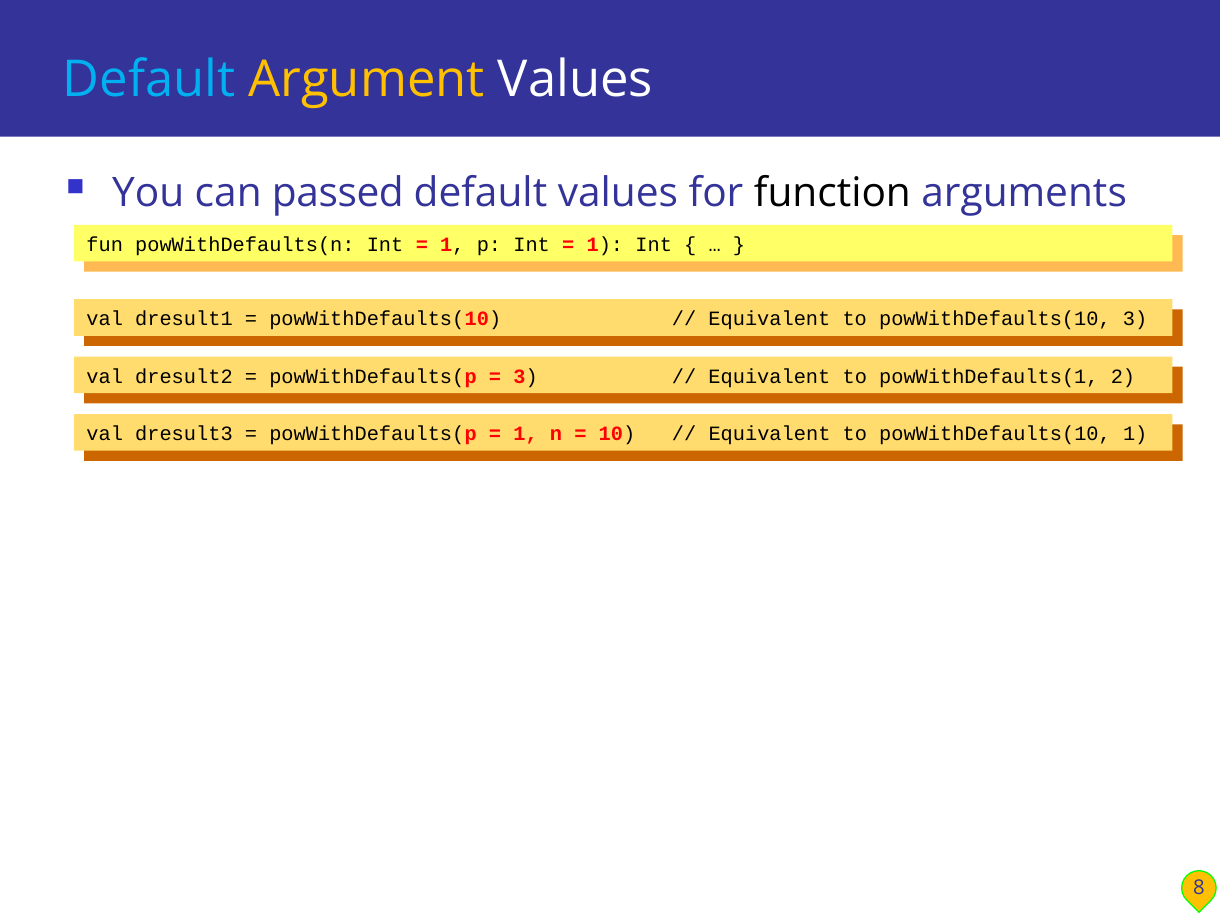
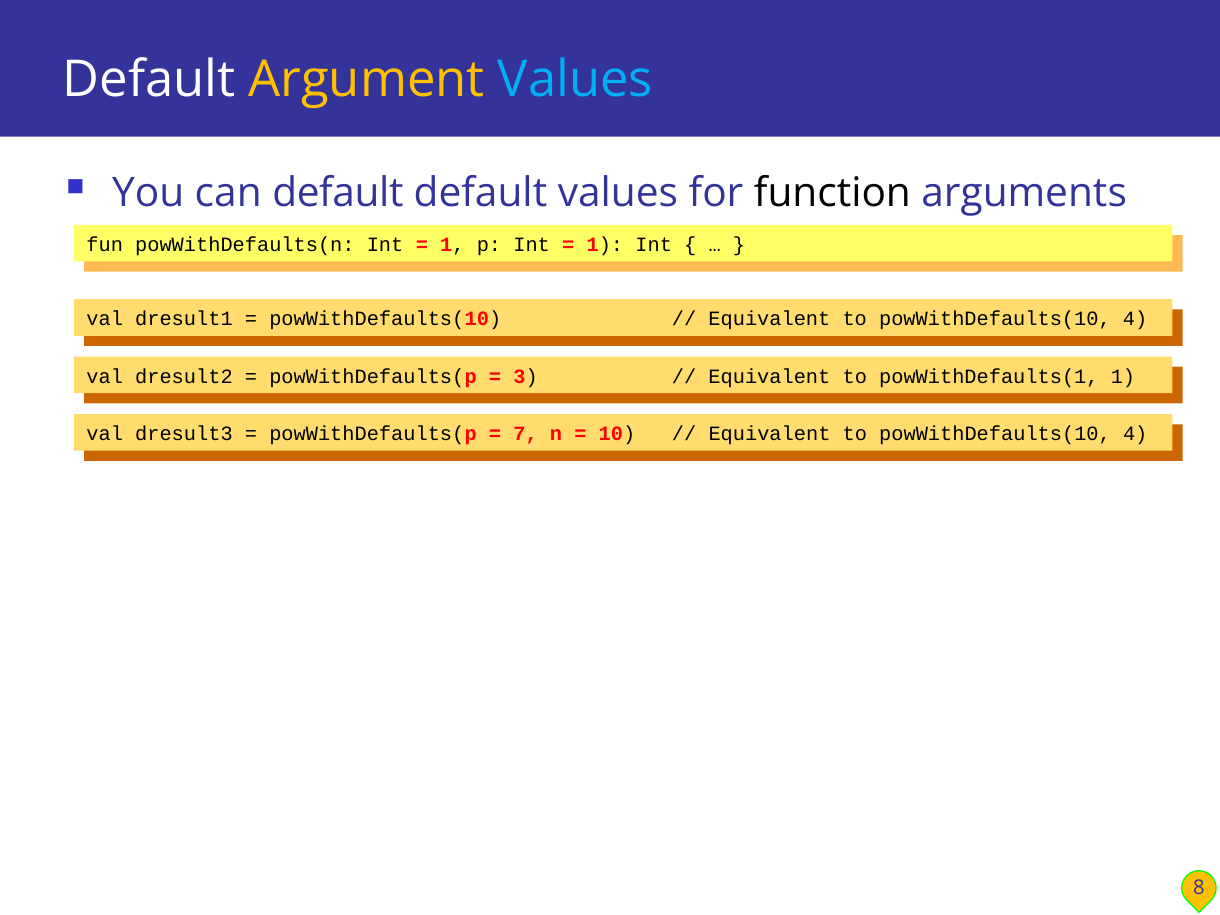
Default at (149, 80) colour: light blue -> white
Values at (575, 80) colour: white -> light blue
can passed: passed -> default
3 at (1135, 319): 3 -> 4
2 at (1123, 376): 2 -> 1
1 at (526, 434): 1 -> 7
1 at (1135, 434): 1 -> 4
